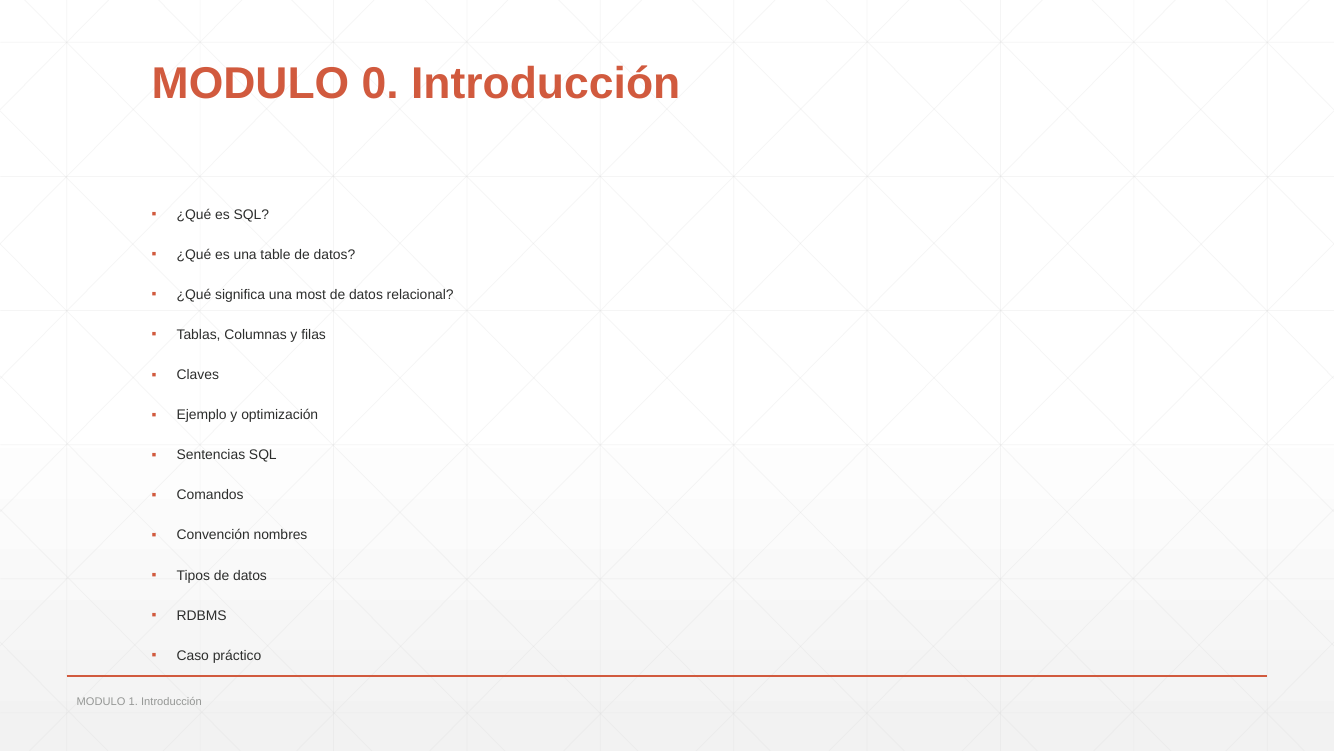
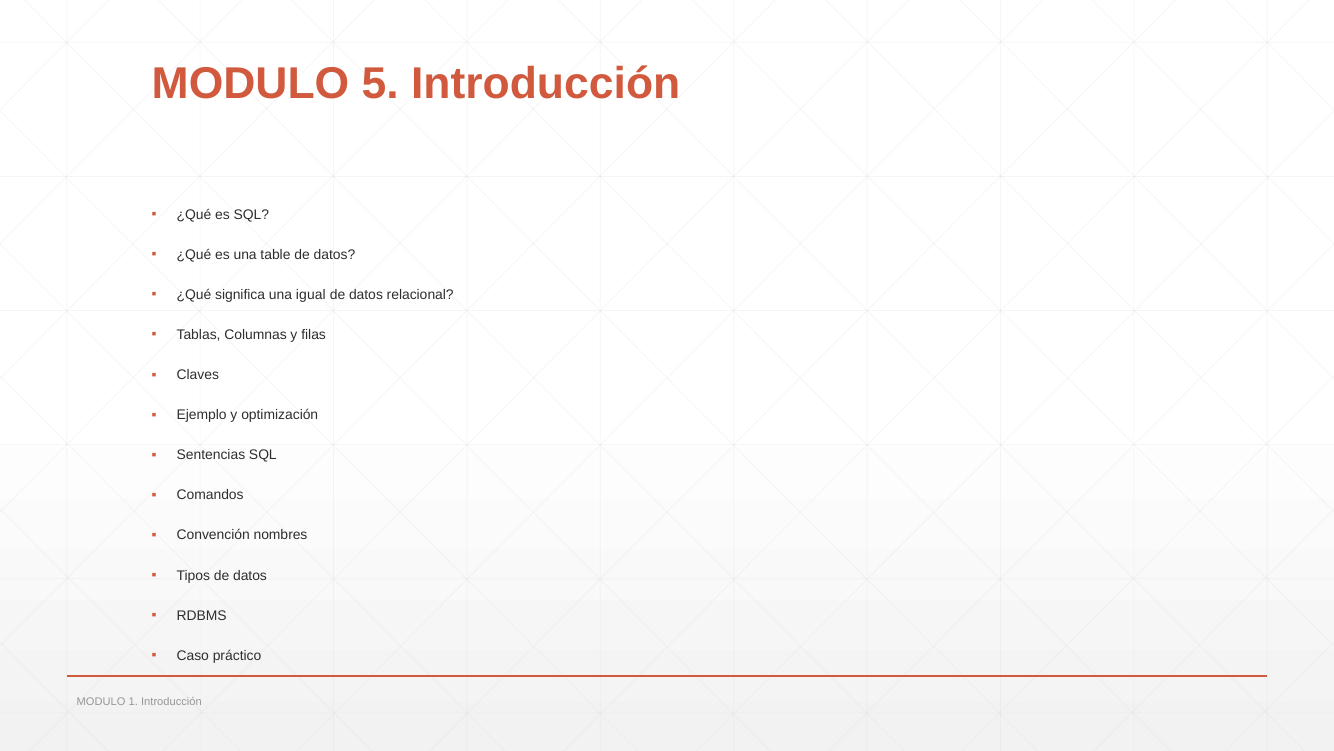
0: 0 -> 5
most: most -> igual
